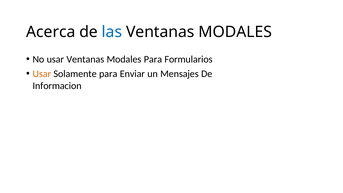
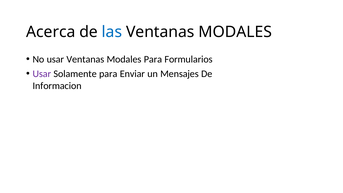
Usar at (42, 74) colour: orange -> purple
